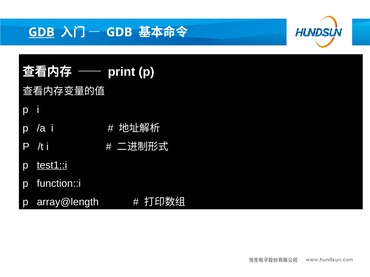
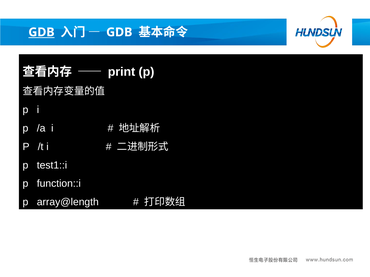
test1::i underline: present -> none
